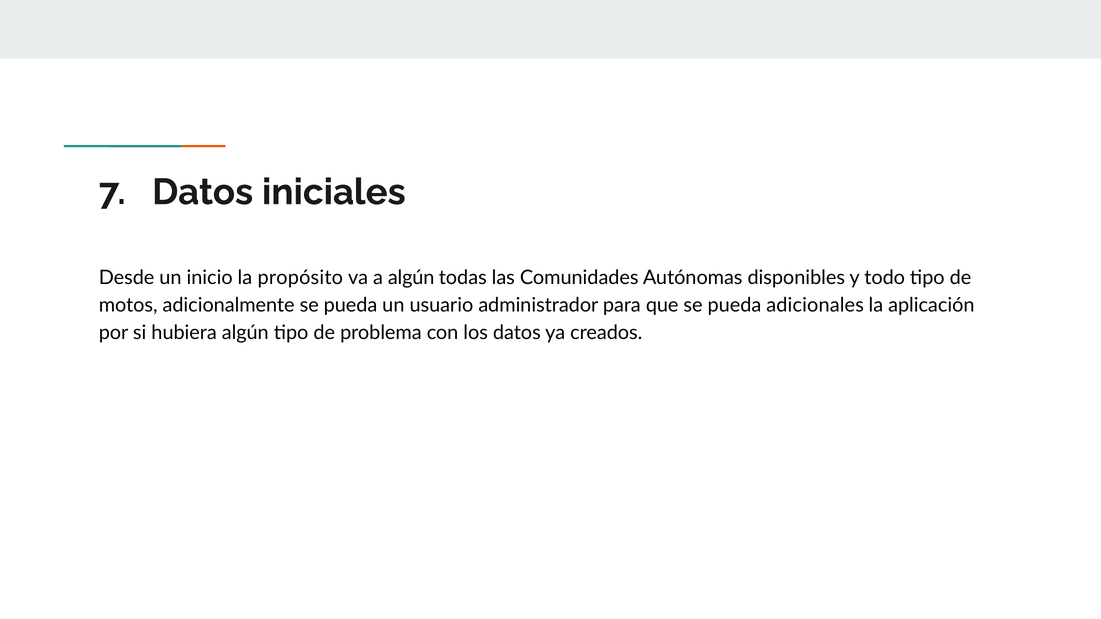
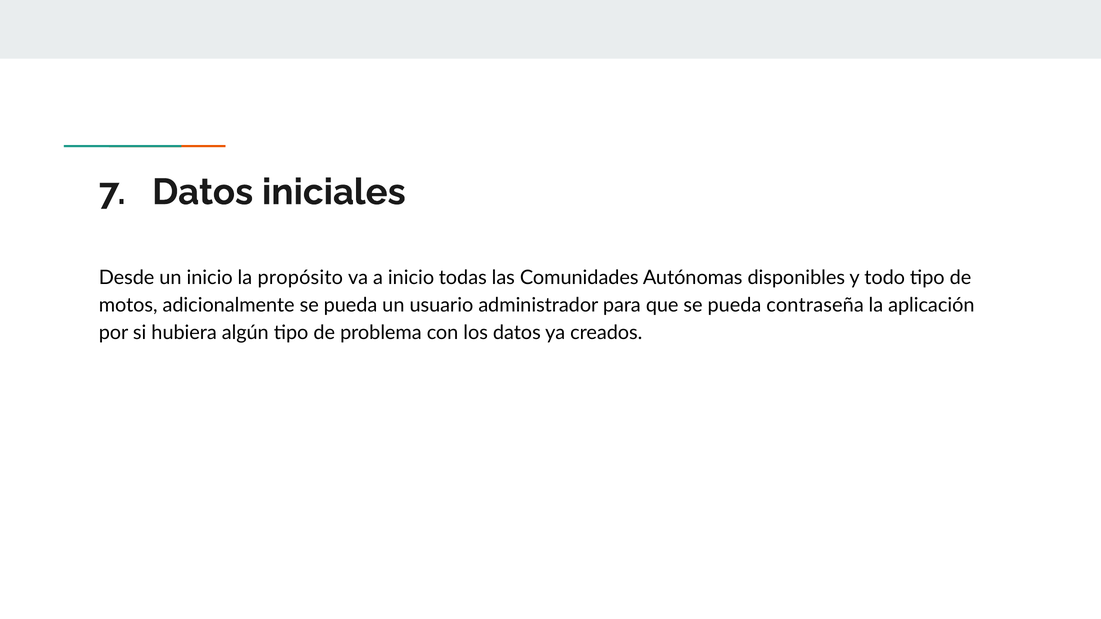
a algún: algún -> inicio
adicionales: adicionales -> contraseña
